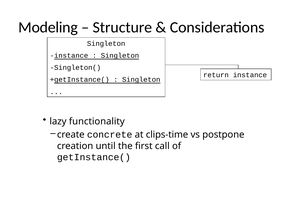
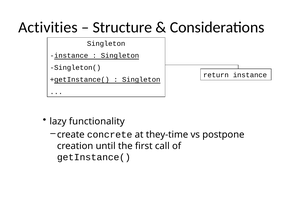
Modeling: Modeling -> Activities
clips-time: clips-time -> they-time
